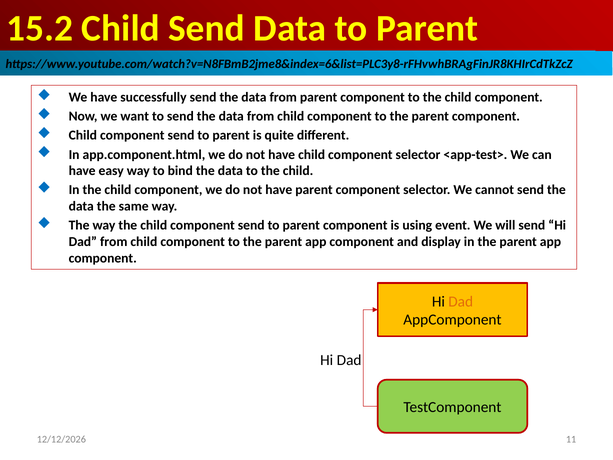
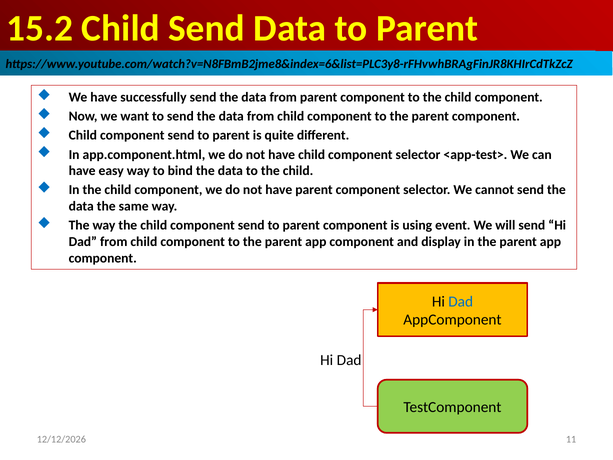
Dad at (461, 301) colour: orange -> blue
